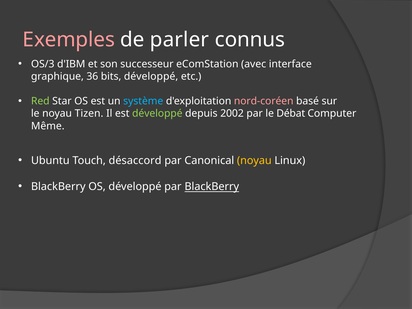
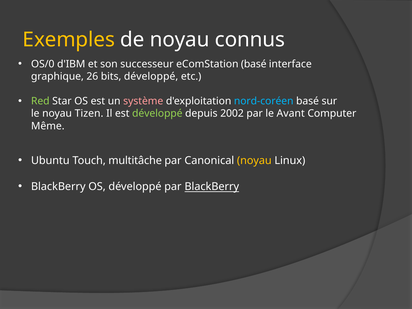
Exemples colour: pink -> yellow
de parler: parler -> noyau
OS/3: OS/3 -> OS/0
eComStation avec: avec -> basé
36: 36 -> 26
système colour: light blue -> pink
nord-coréen colour: pink -> light blue
Débat: Débat -> Avant
désaccord: désaccord -> multitâche
